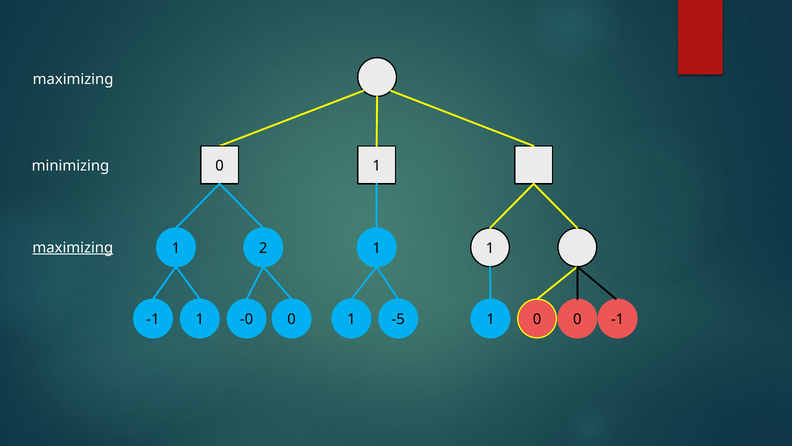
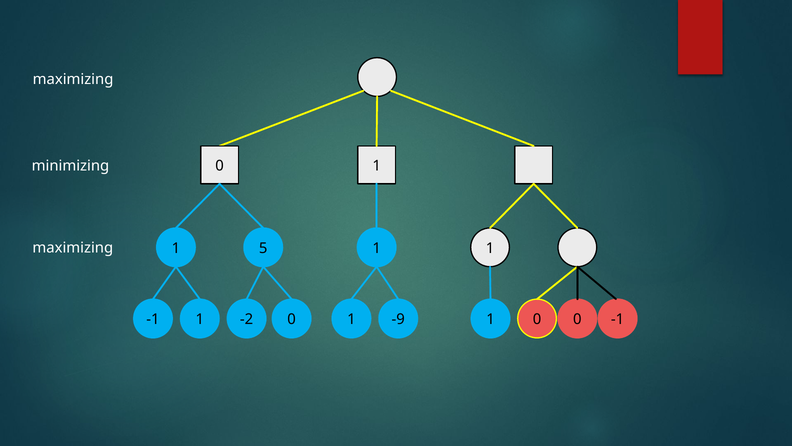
maximizing at (73, 247) underline: present -> none
2: 2 -> 5
-0: -0 -> -2
-5: -5 -> -9
